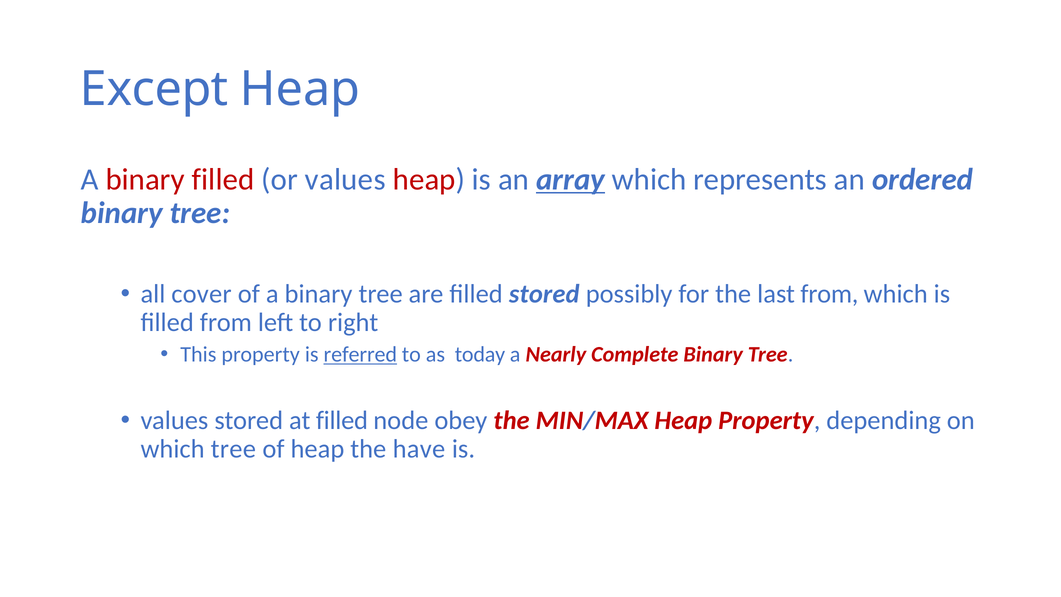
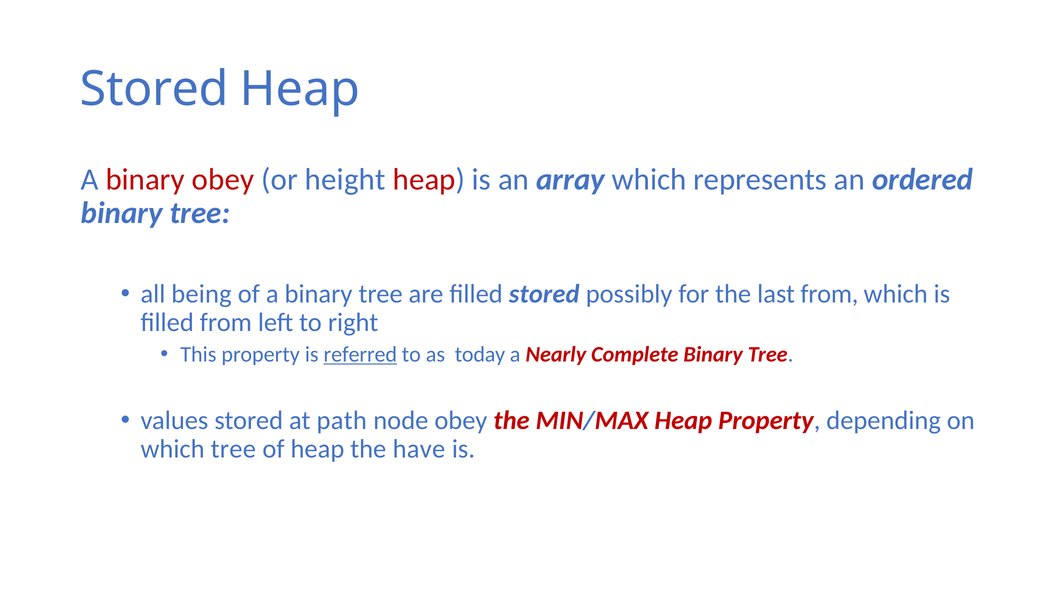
Except at (154, 89): Except -> Stored
binary filled: filled -> obey
or values: values -> height
array underline: present -> none
cover: cover -> being
at filled: filled -> path
